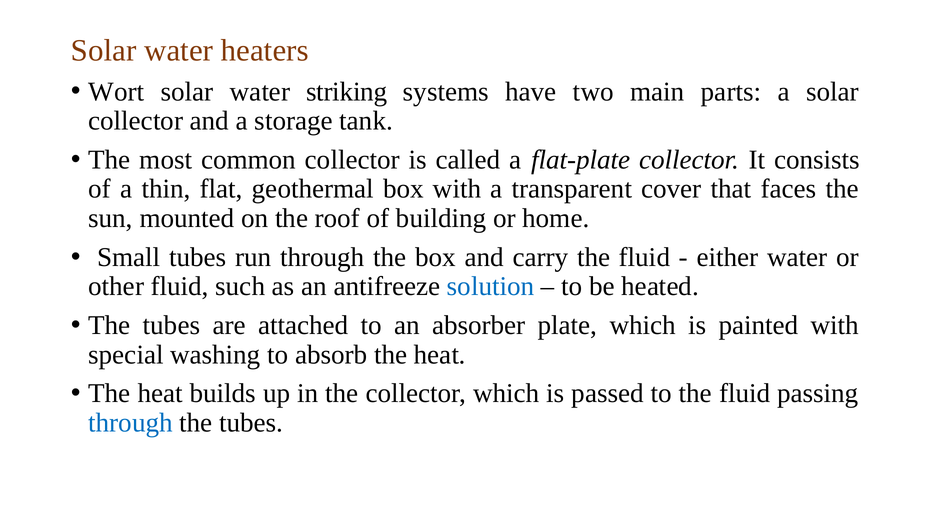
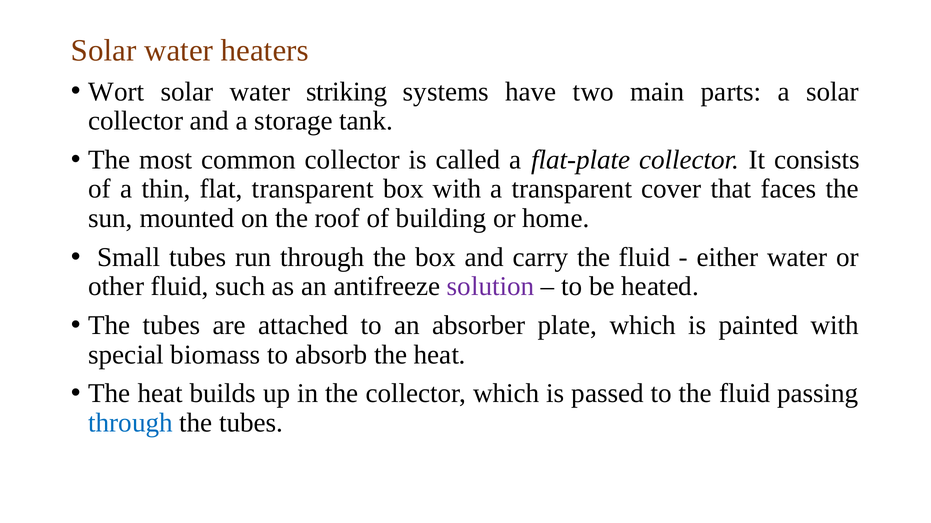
flat geothermal: geothermal -> transparent
solution colour: blue -> purple
washing: washing -> biomass
